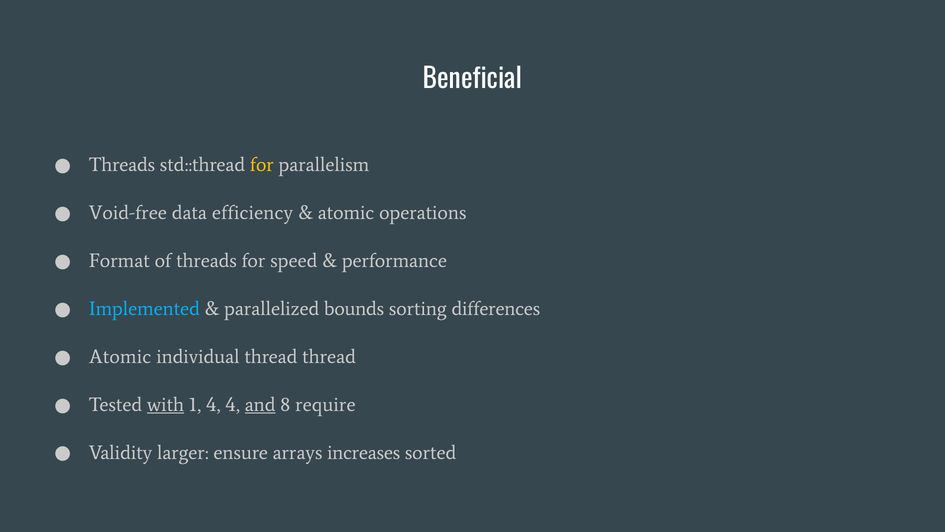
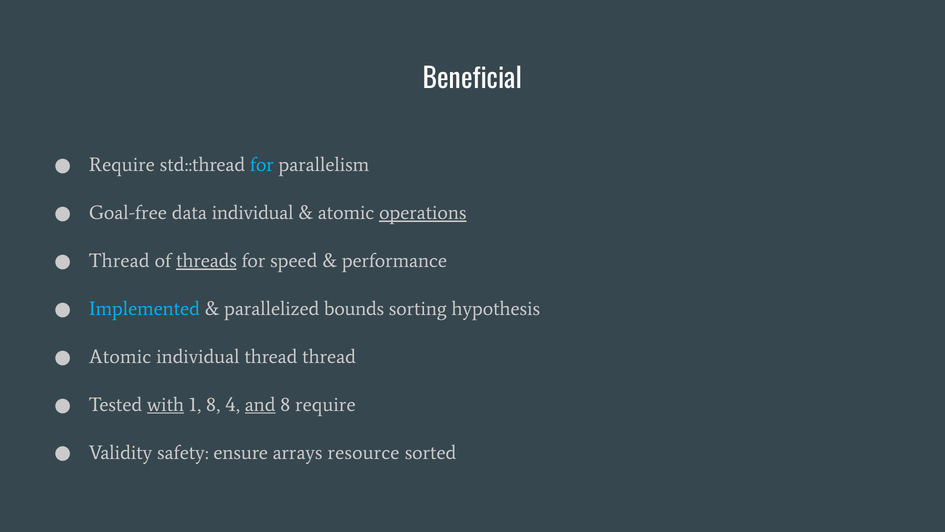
Threads at (122, 165): Threads -> Require
for at (262, 165) colour: yellow -> light blue
Void-free: Void-free -> Goal-free
data efficiency: efficiency -> individual
operations underline: none -> present
Format at (119, 261): Format -> Thread
threads at (207, 261) underline: none -> present
differences: differences -> hypothesis
1 4: 4 -> 8
larger: larger -> safety
increases: increases -> resource
